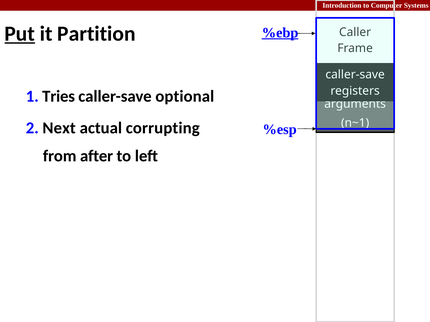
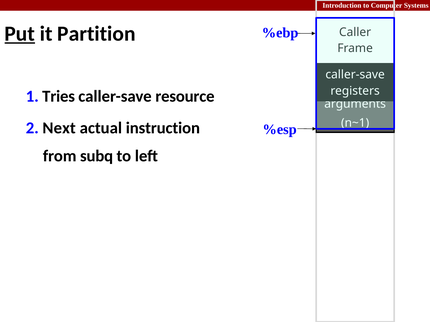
%ebp underline: present -> none
optional: optional -> resource
corrupting: corrupting -> instruction
after: after -> subq
